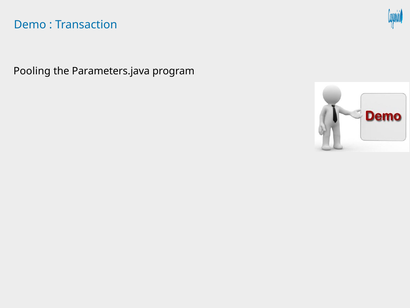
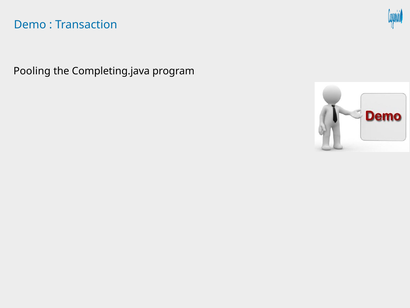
Parameters.java: Parameters.java -> Completing.java
